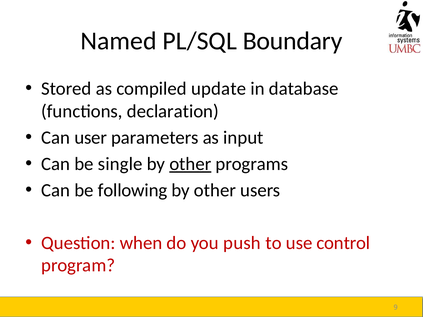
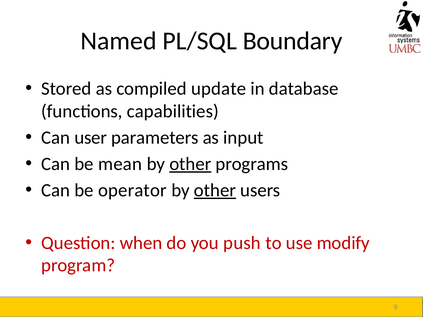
declaration: declaration -> capabilities
single: single -> mean
following: following -> operator
other at (215, 190) underline: none -> present
control: control -> modify
